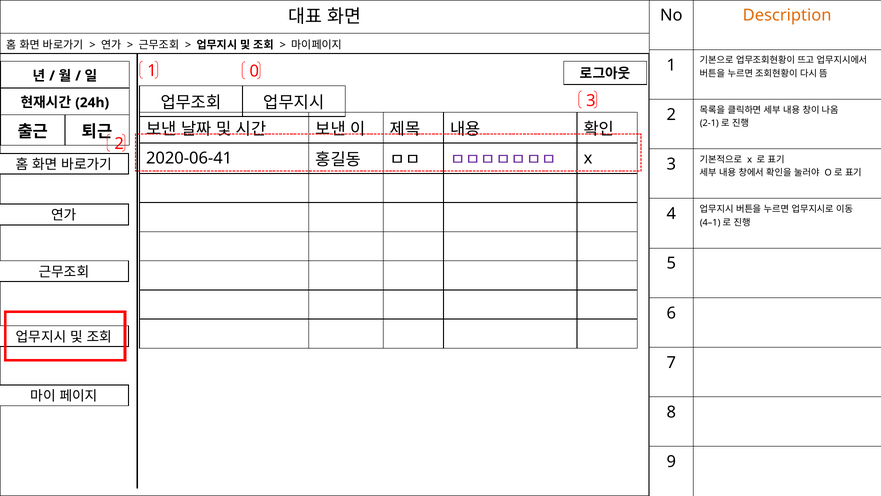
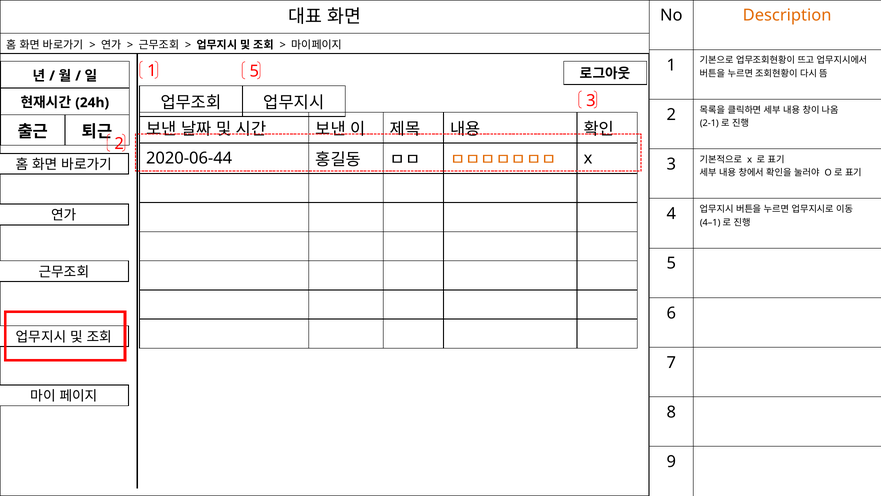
1 0: 0 -> 5
2020-06-41: 2020-06-41 -> 2020-06-44
ㅁㅁㅁㅁㅁㅁㅁ colour: purple -> orange
